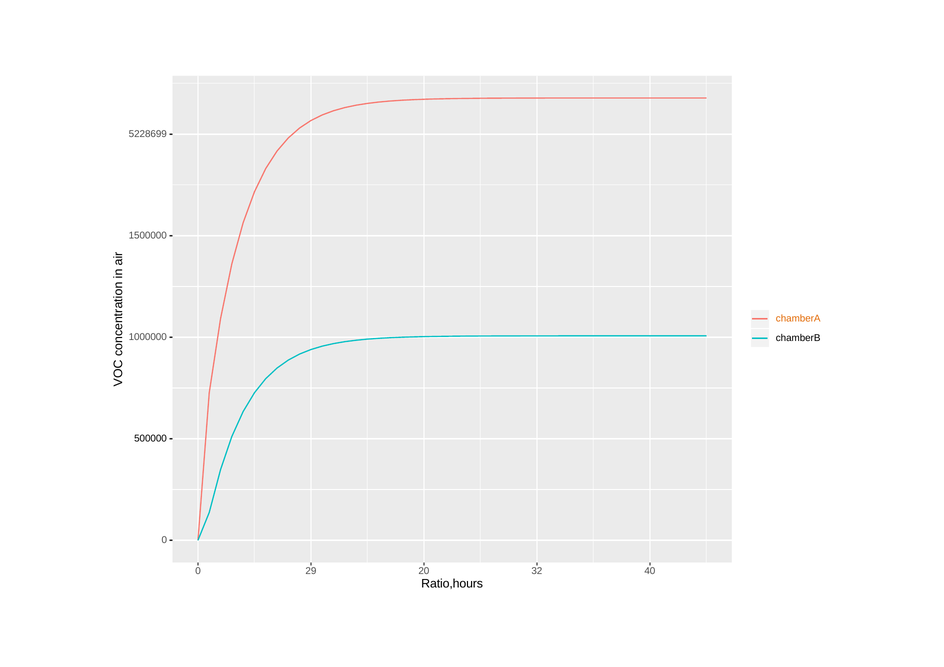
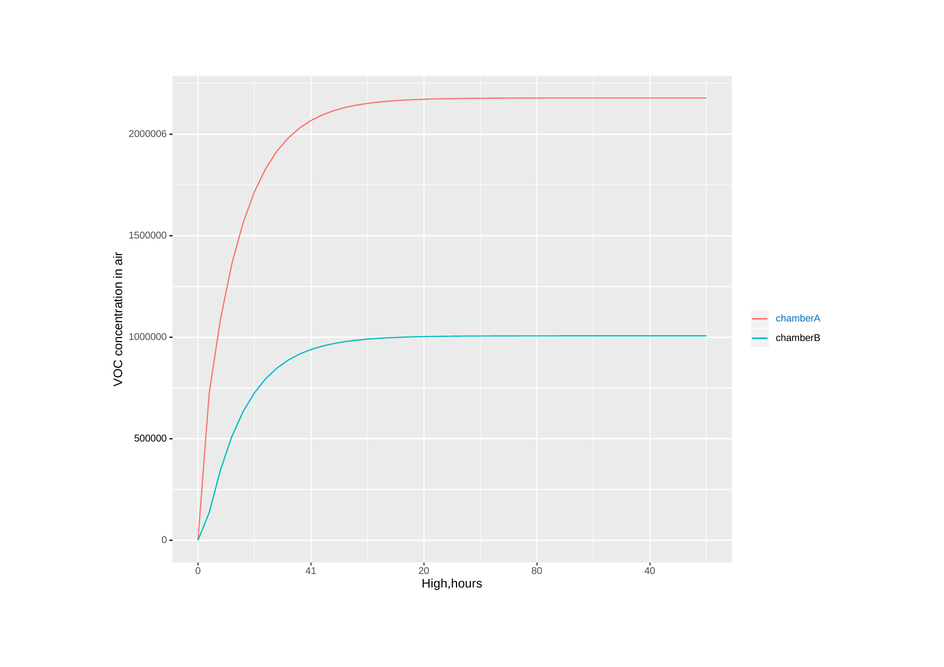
5228699: 5228699 -> 2000006
chamberA colour: orange -> blue
29: 29 -> 41
32: 32 -> 80
Ratio,hours: Ratio,hours -> High,hours
